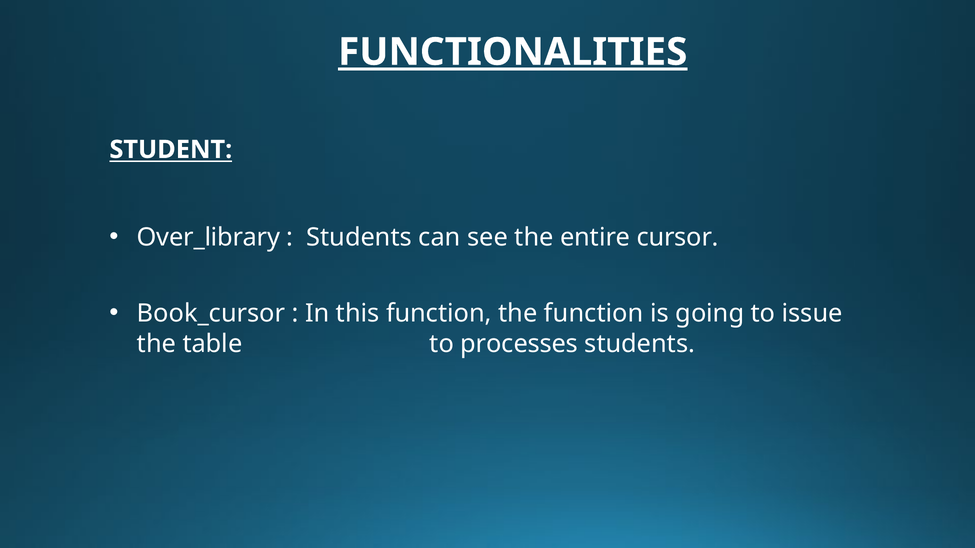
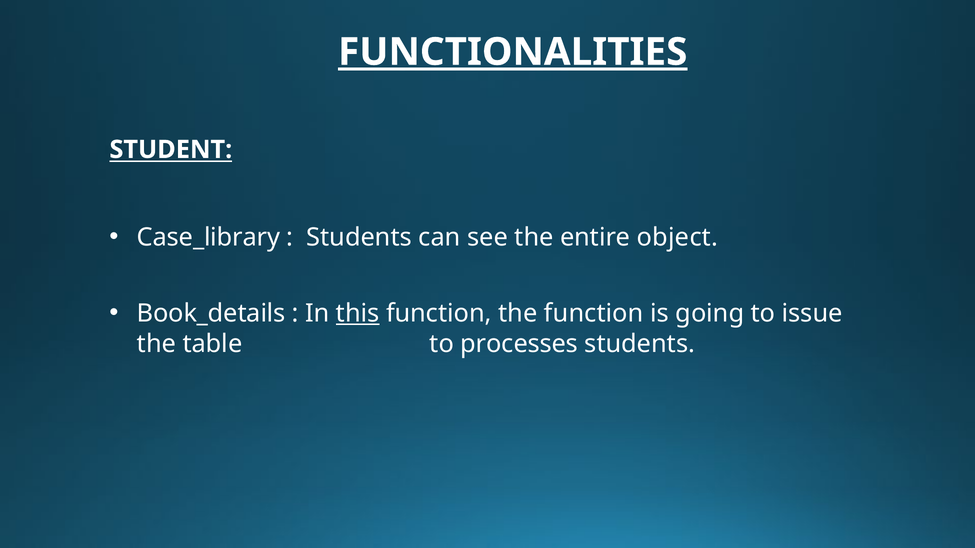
Over_library: Over_library -> Case_library
cursor: cursor -> object
Book_cursor: Book_cursor -> Book_details
this underline: none -> present
